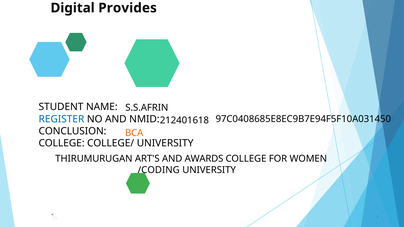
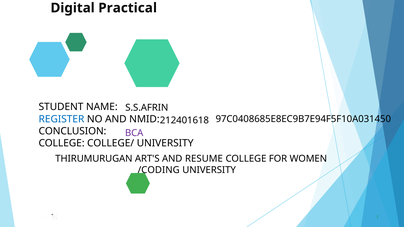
Provides: Provides -> Practical
BCA colour: orange -> purple
AWARDS: AWARDS -> RESUME
